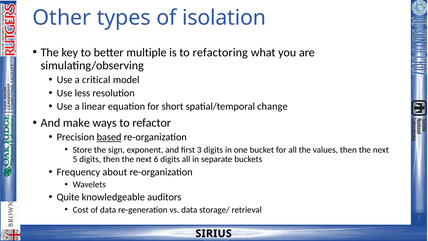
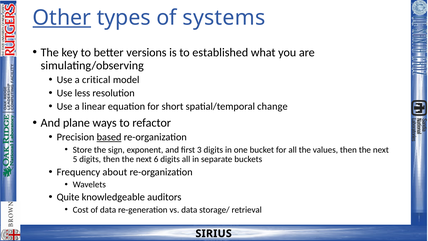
Other underline: none -> present
isolation: isolation -> systems
multiple: multiple -> versions
refactoring: refactoring -> established
make: make -> plane
